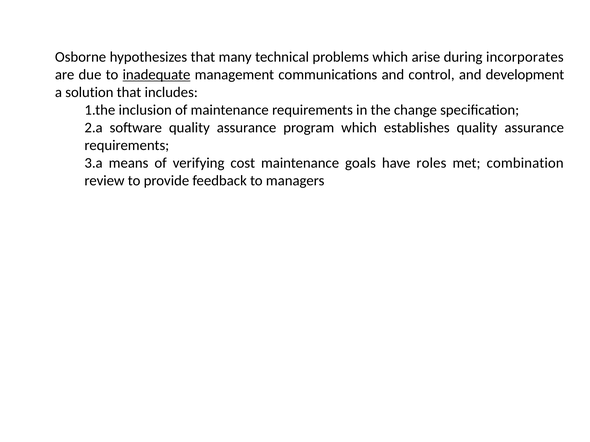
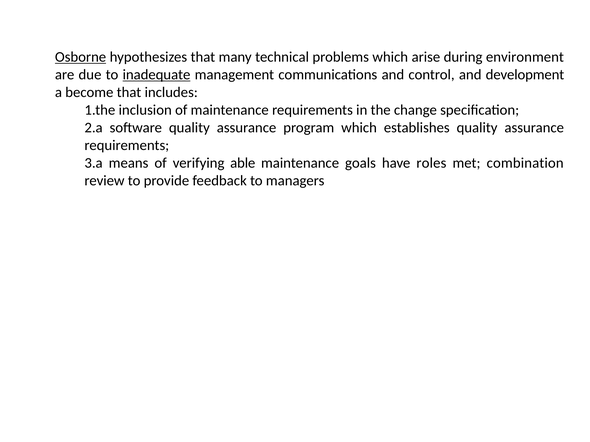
Osborne underline: none -> present
incorporates: incorporates -> environment
solution: solution -> become
cost: cost -> able
